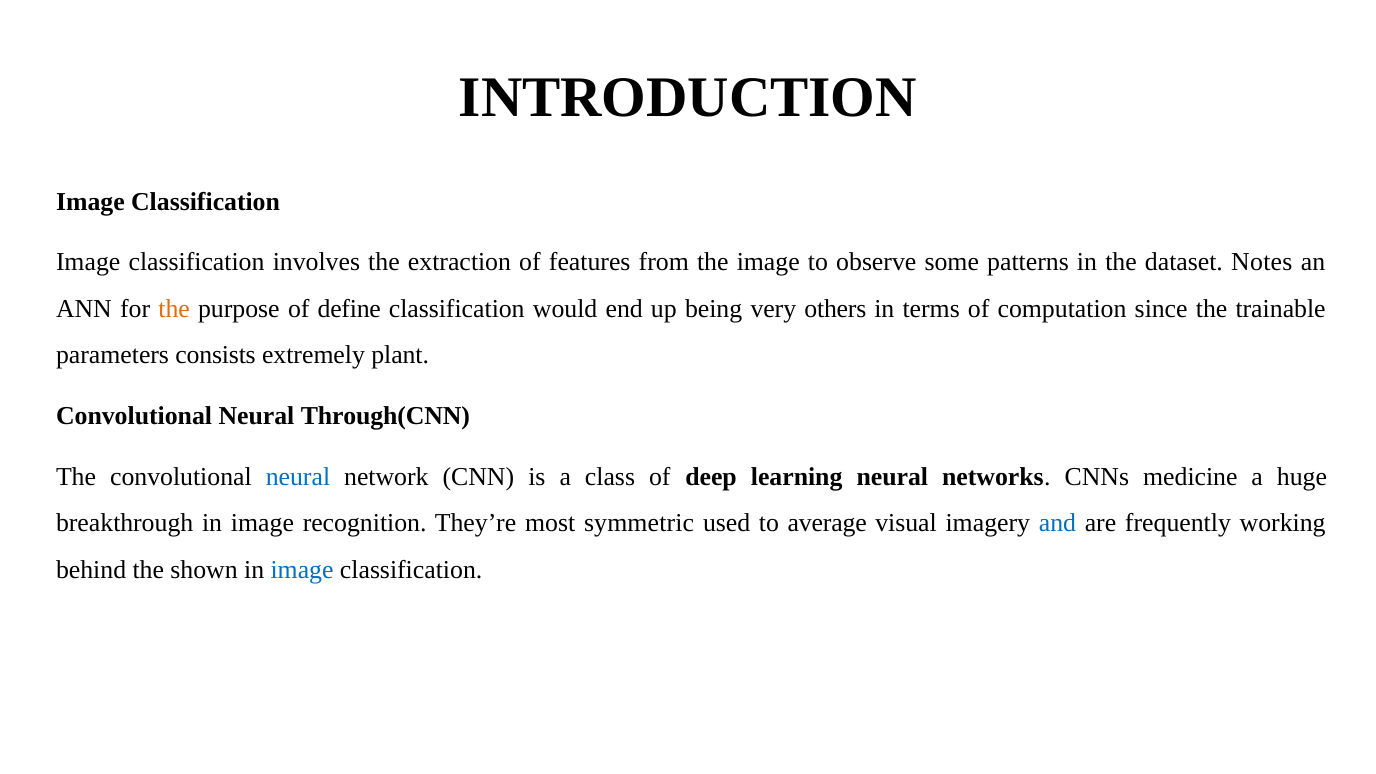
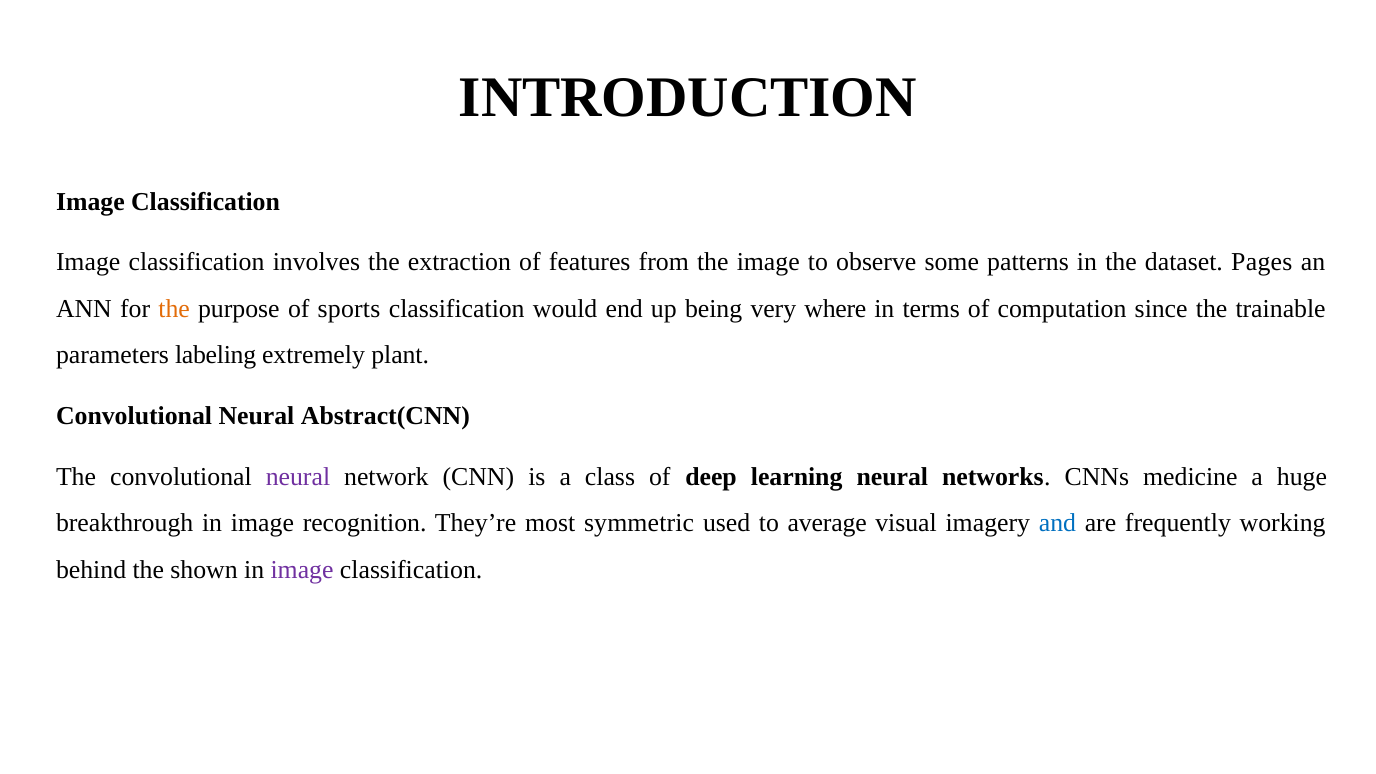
Notes: Notes -> Pages
define: define -> sports
others: others -> where
consists: consists -> labeling
Through(CNN: Through(CNN -> Abstract(CNN
neural at (298, 477) colour: blue -> purple
image at (302, 570) colour: blue -> purple
